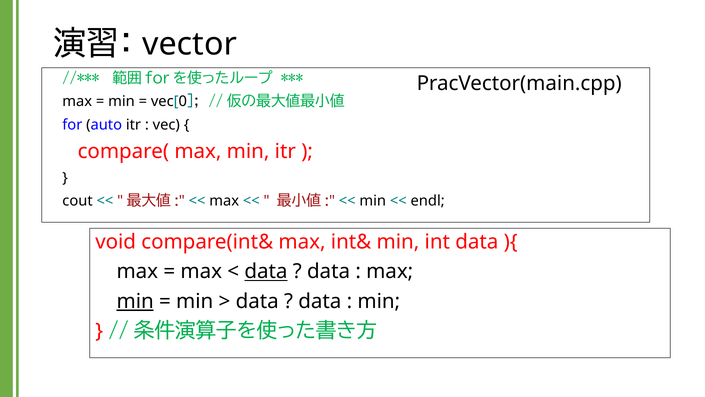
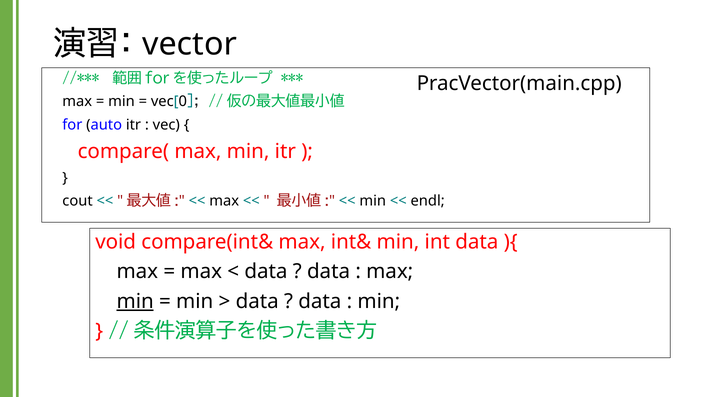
data at (266, 271) underline: present -> none
